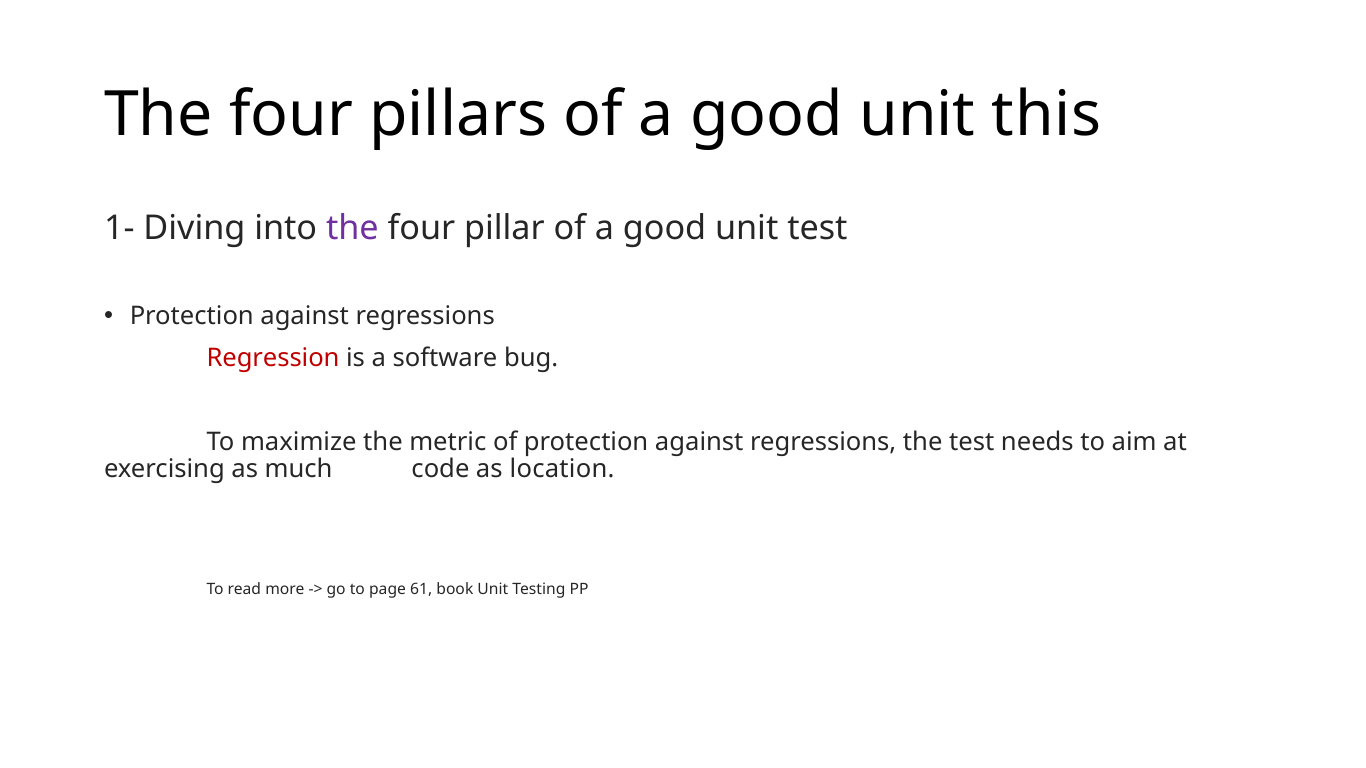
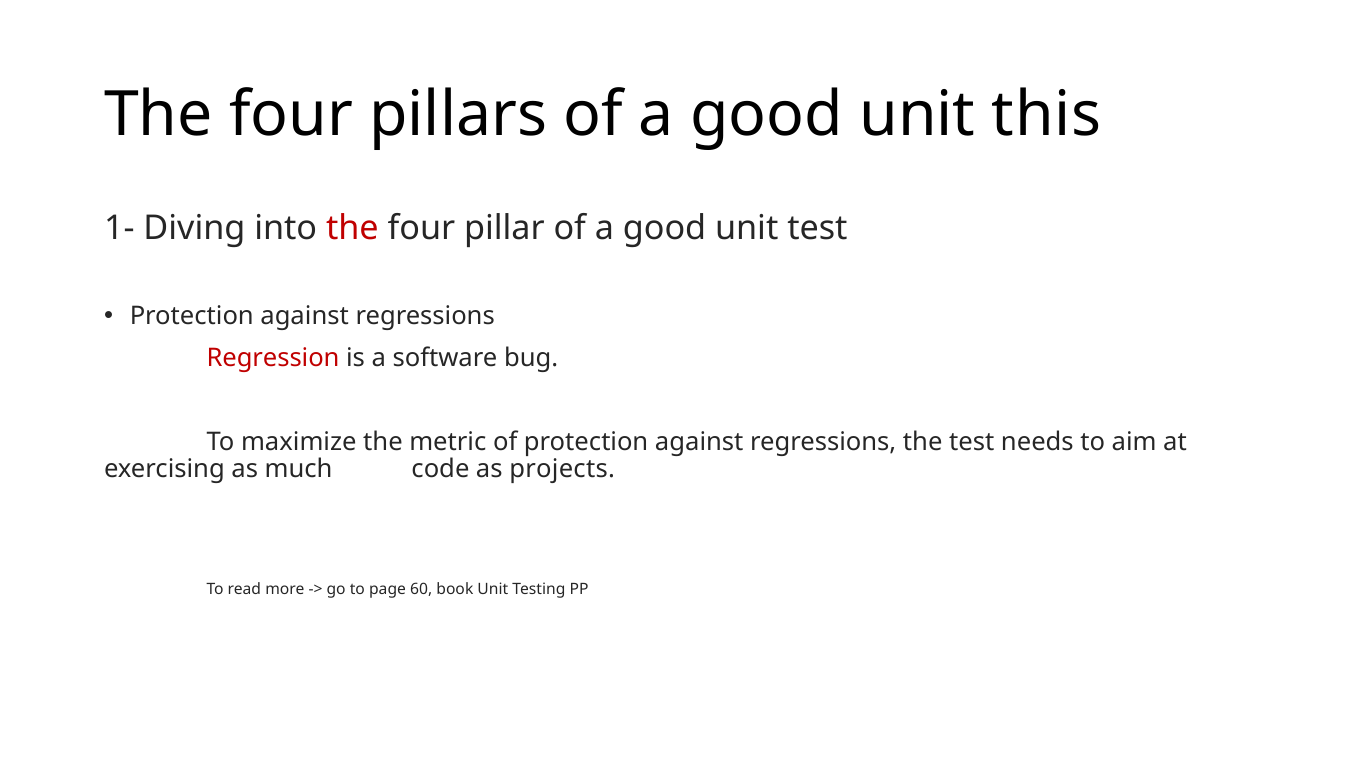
the at (352, 228) colour: purple -> red
location: location -> projects
61: 61 -> 60
